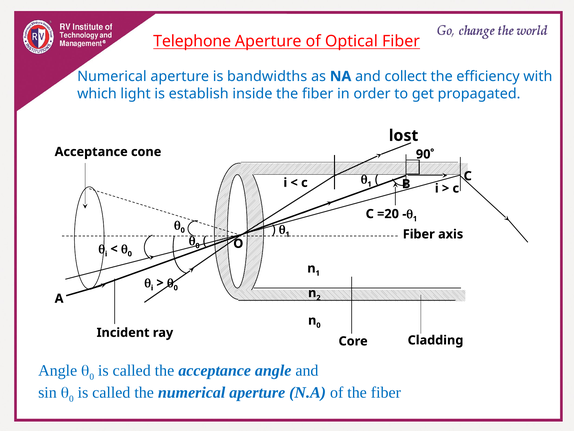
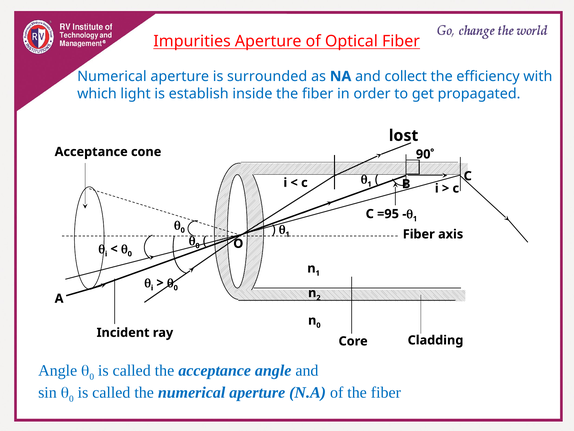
Telephone: Telephone -> Impurities
bandwidths: bandwidths -> surrounded
=20: =20 -> =95
